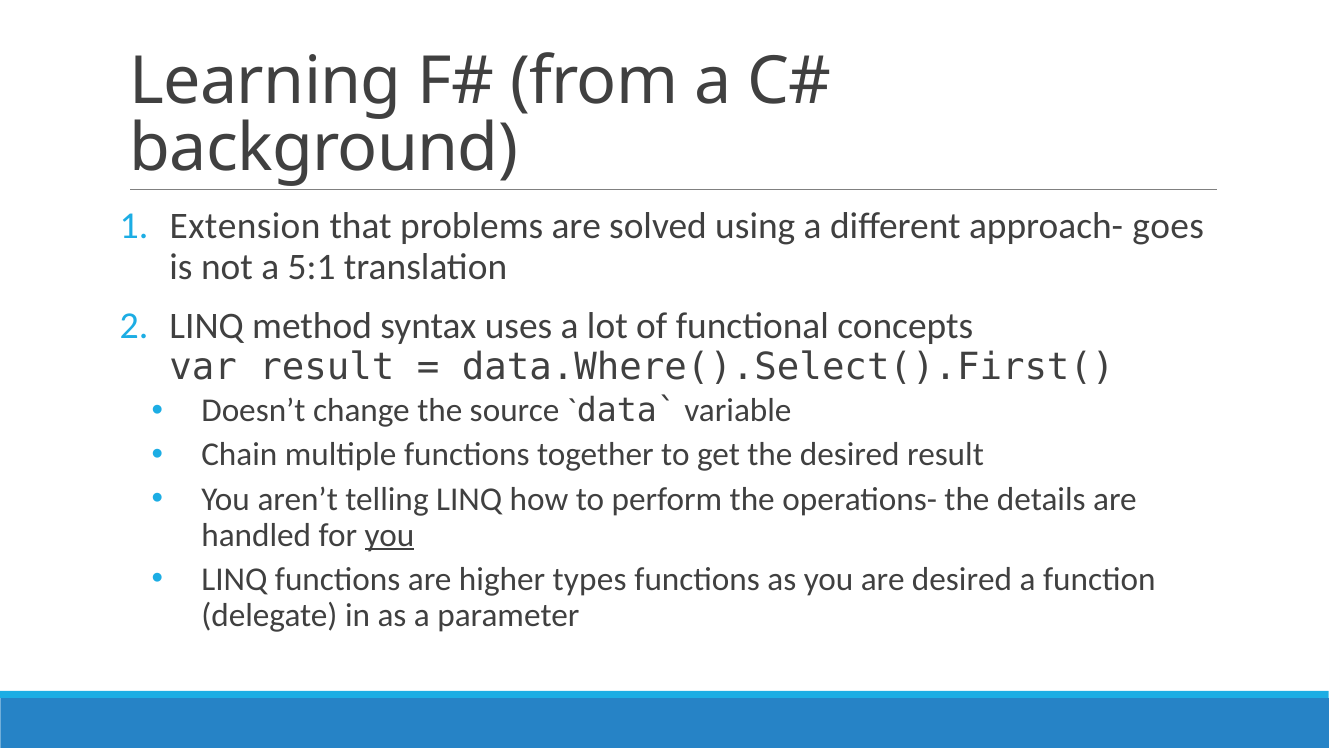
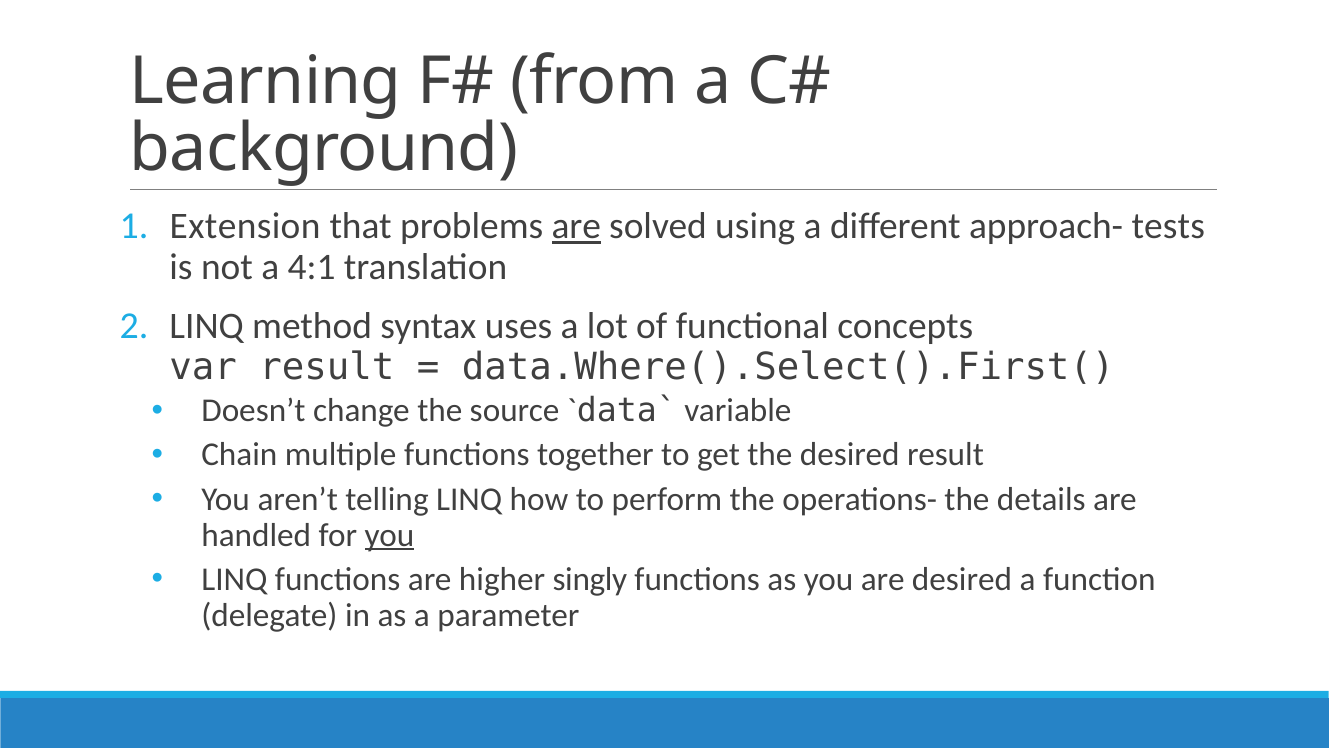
are at (576, 226) underline: none -> present
goes: goes -> tests
5:1: 5:1 -> 4:1
types: types -> singly
